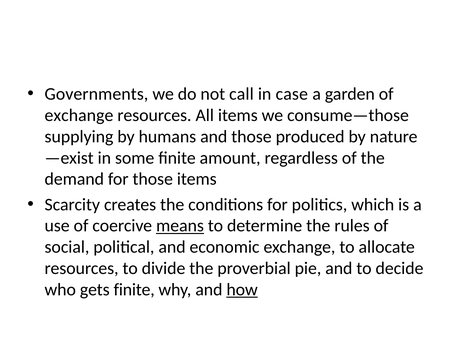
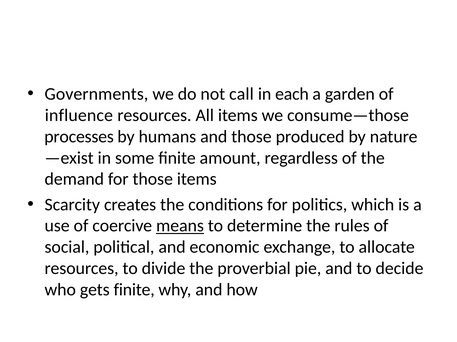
case: case -> each
exchange at (79, 116): exchange -> influence
supplying: supplying -> processes
how underline: present -> none
